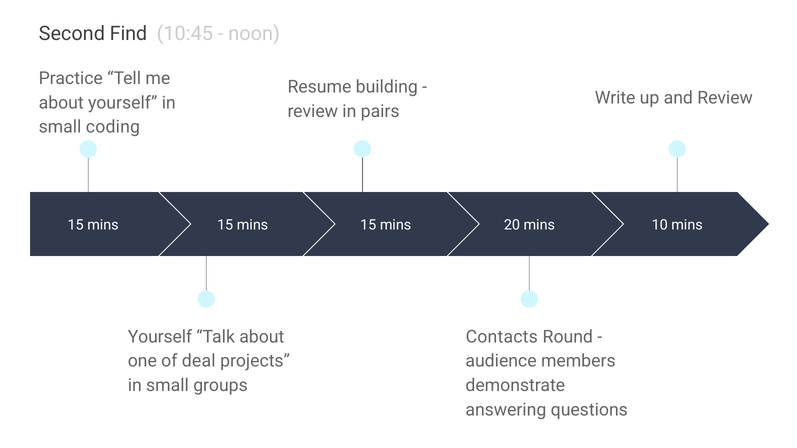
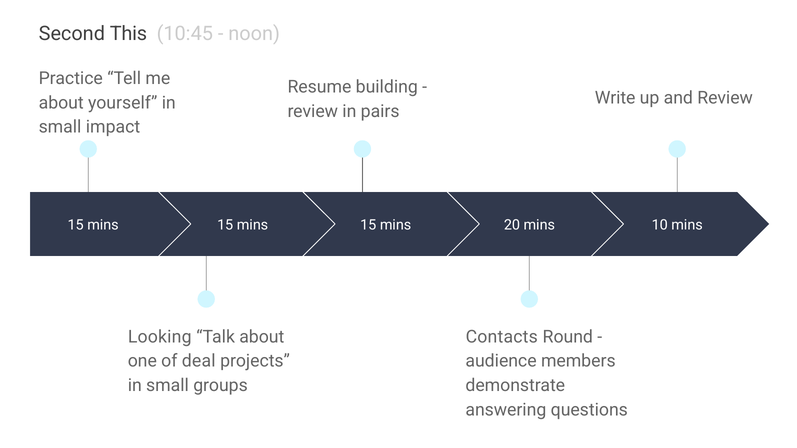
Find: Find -> This
coding: coding -> impact
Yourself at (160, 337): Yourself -> Looking
